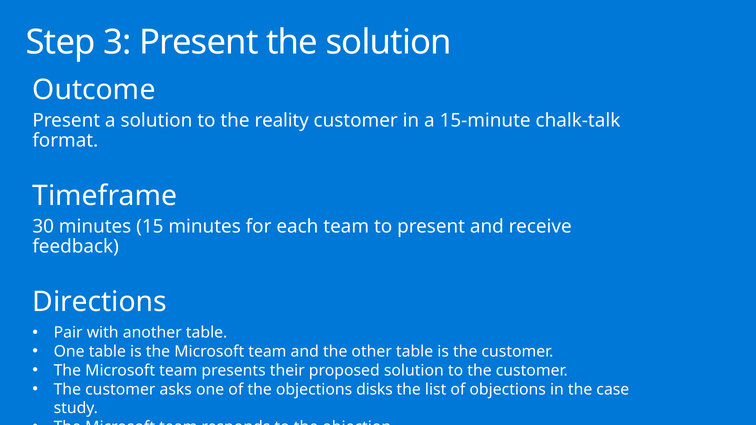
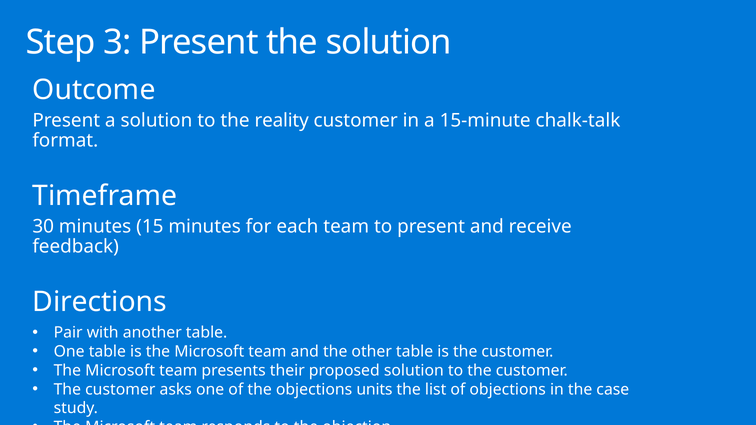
disks: disks -> units
